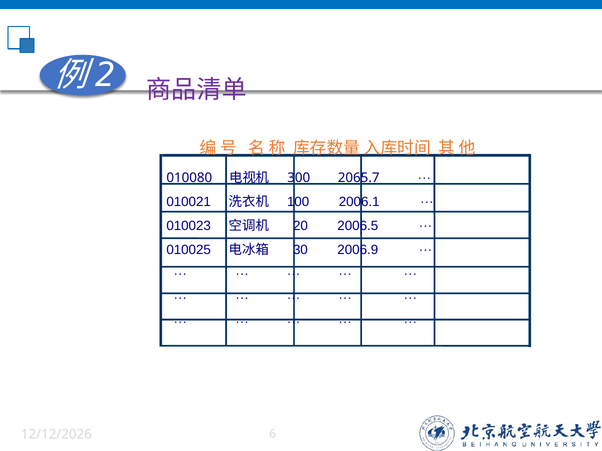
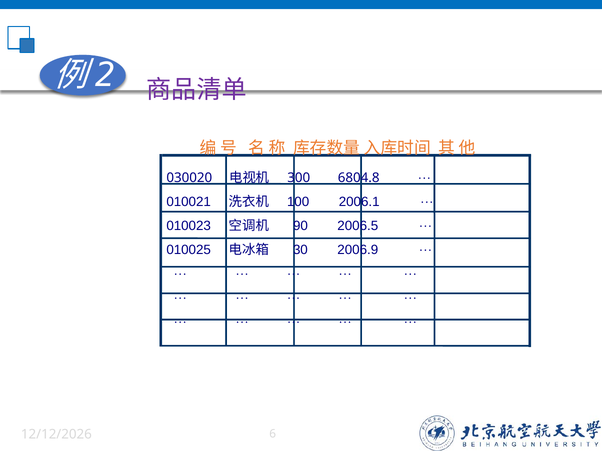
010080: 010080 -> 030020
2065.7: 2065.7 -> 6804.8
20: 20 -> 90
